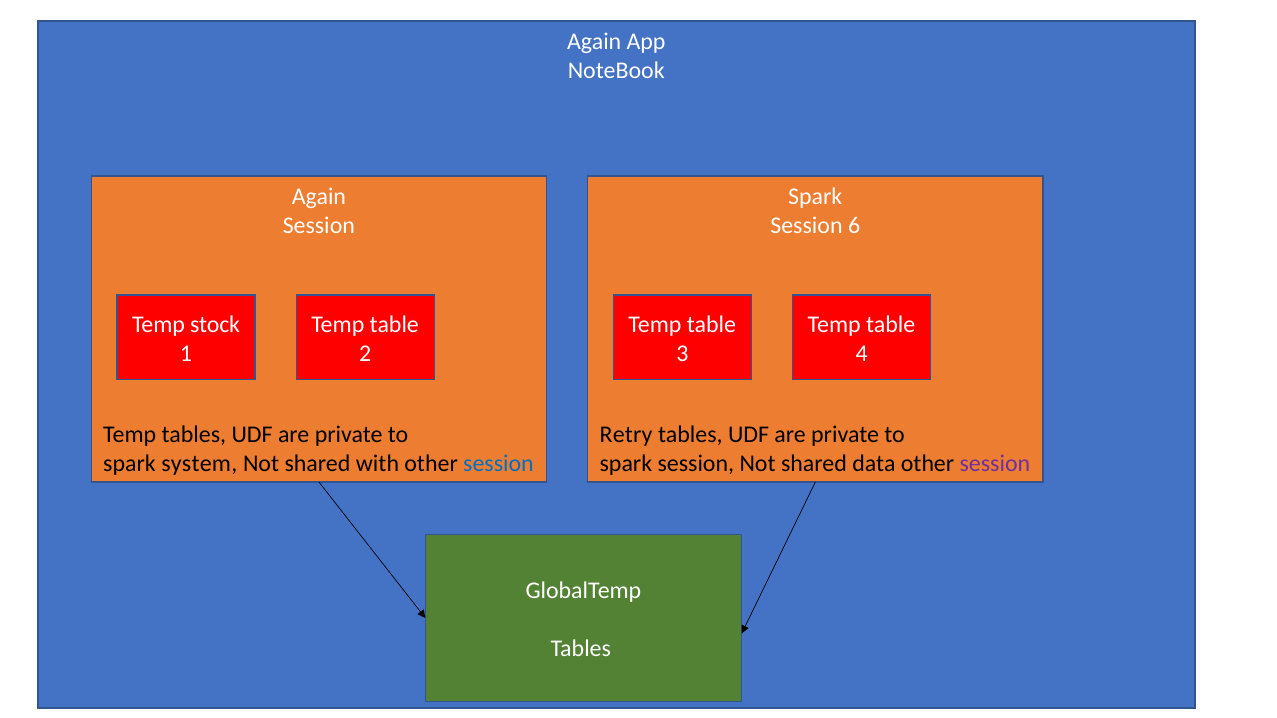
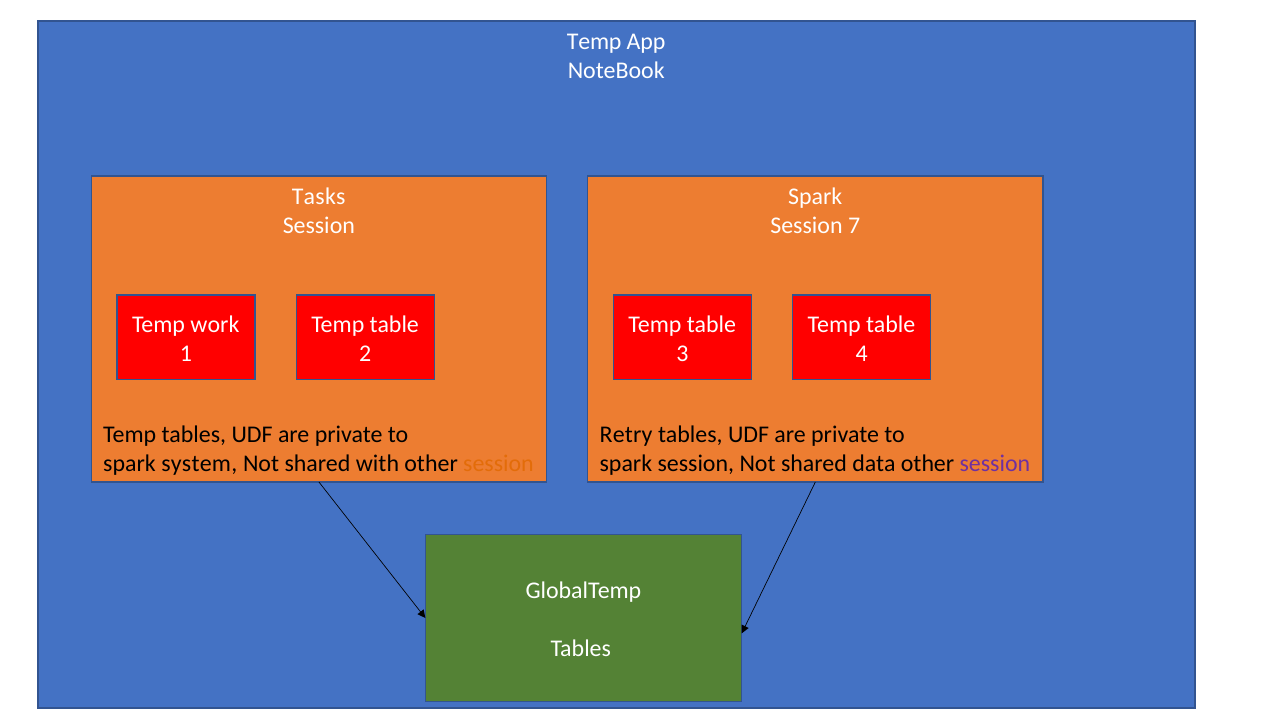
Again at (594, 42): Again -> Temp
Again at (319, 197): Again -> Tasks
6: 6 -> 7
stock: stock -> work
session at (499, 464) colour: blue -> orange
